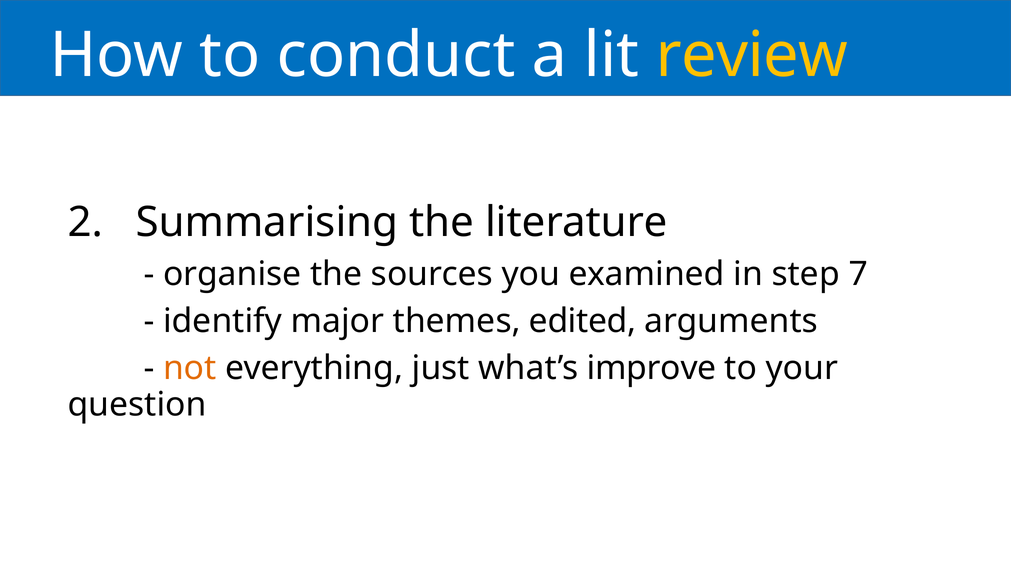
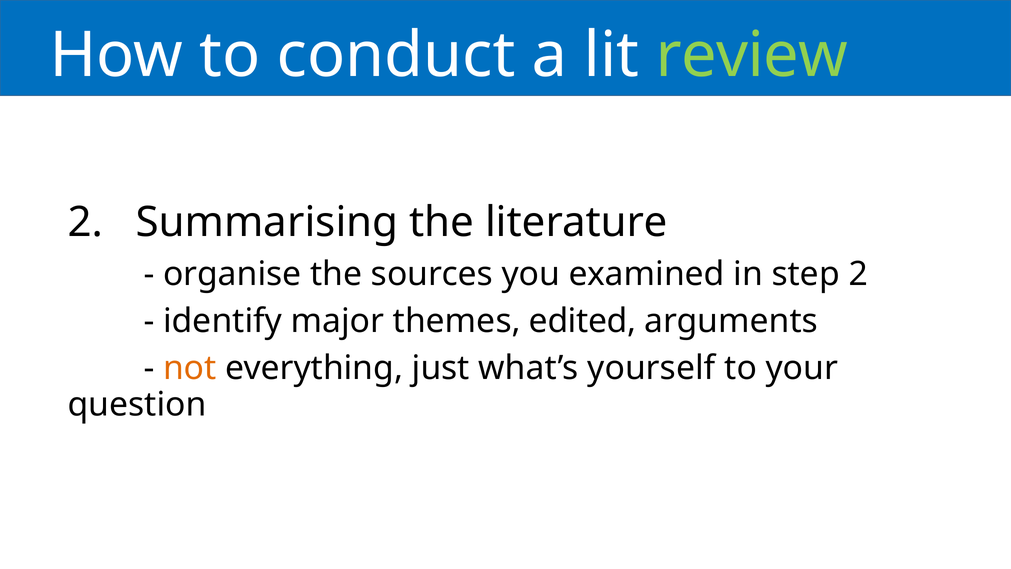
review colour: yellow -> light green
step 7: 7 -> 2
improve: improve -> yourself
